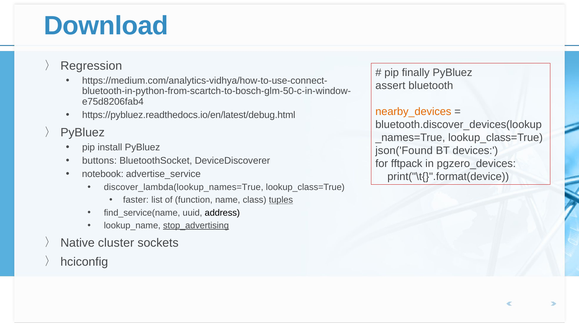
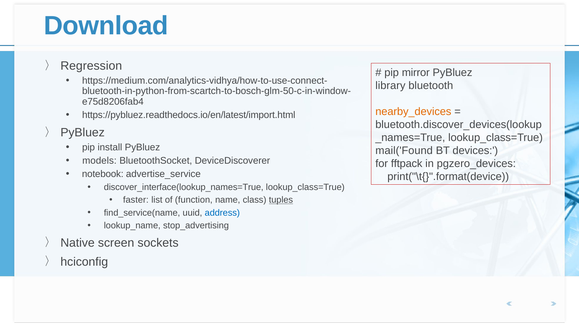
finally: finally -> mirror
assert: assert -> library
https://pybluez.readthedocs.io/en/latest/debug.html: https://pybluez.readthedocs.io/en/latest/debug.html -> https://pybluez.readthedocs.io/en/latest/import.html
json('Found: json('Found -> mail('Found
buttons: buttons -> models
discover_lambda(lookup_names=True: discover_lambda(lookup_names=True -> discover_interface(lookup_names=True
address colour: black -> blue
stop_advertising underline: present -> none
cluster: cluster -> screen
